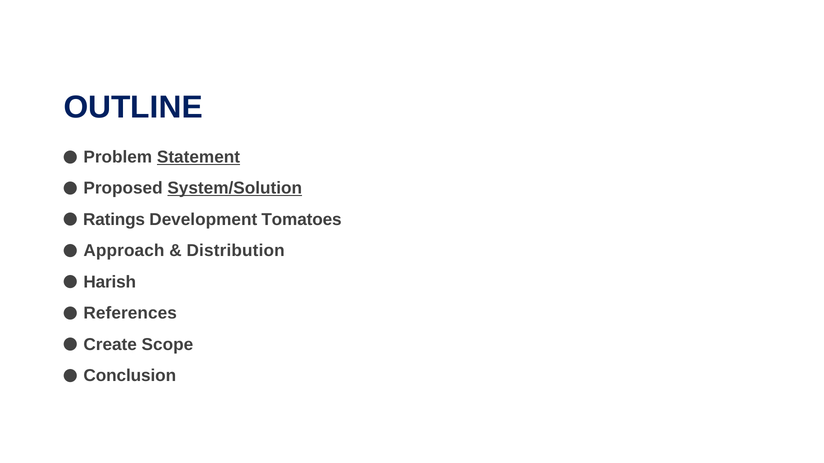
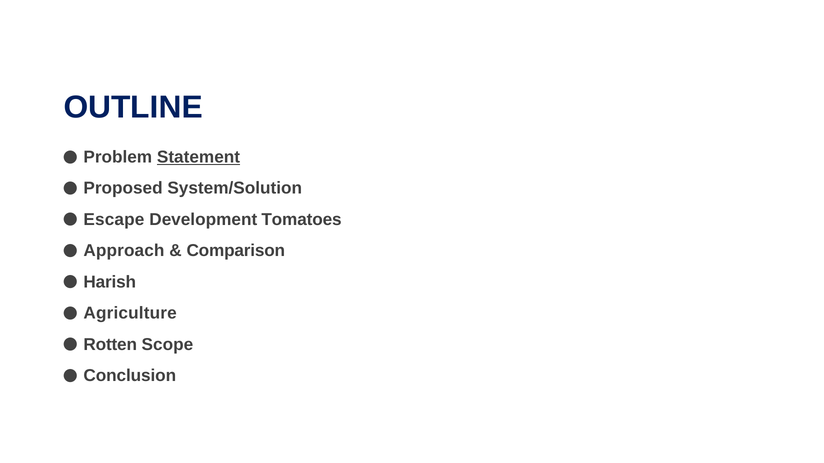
System/Solution underline: present -> none
Ratings: Ratings -> Escape
Distribution: Distribution -> Comparison
References: References -> Agriculture
Create: Create -> Rotten
